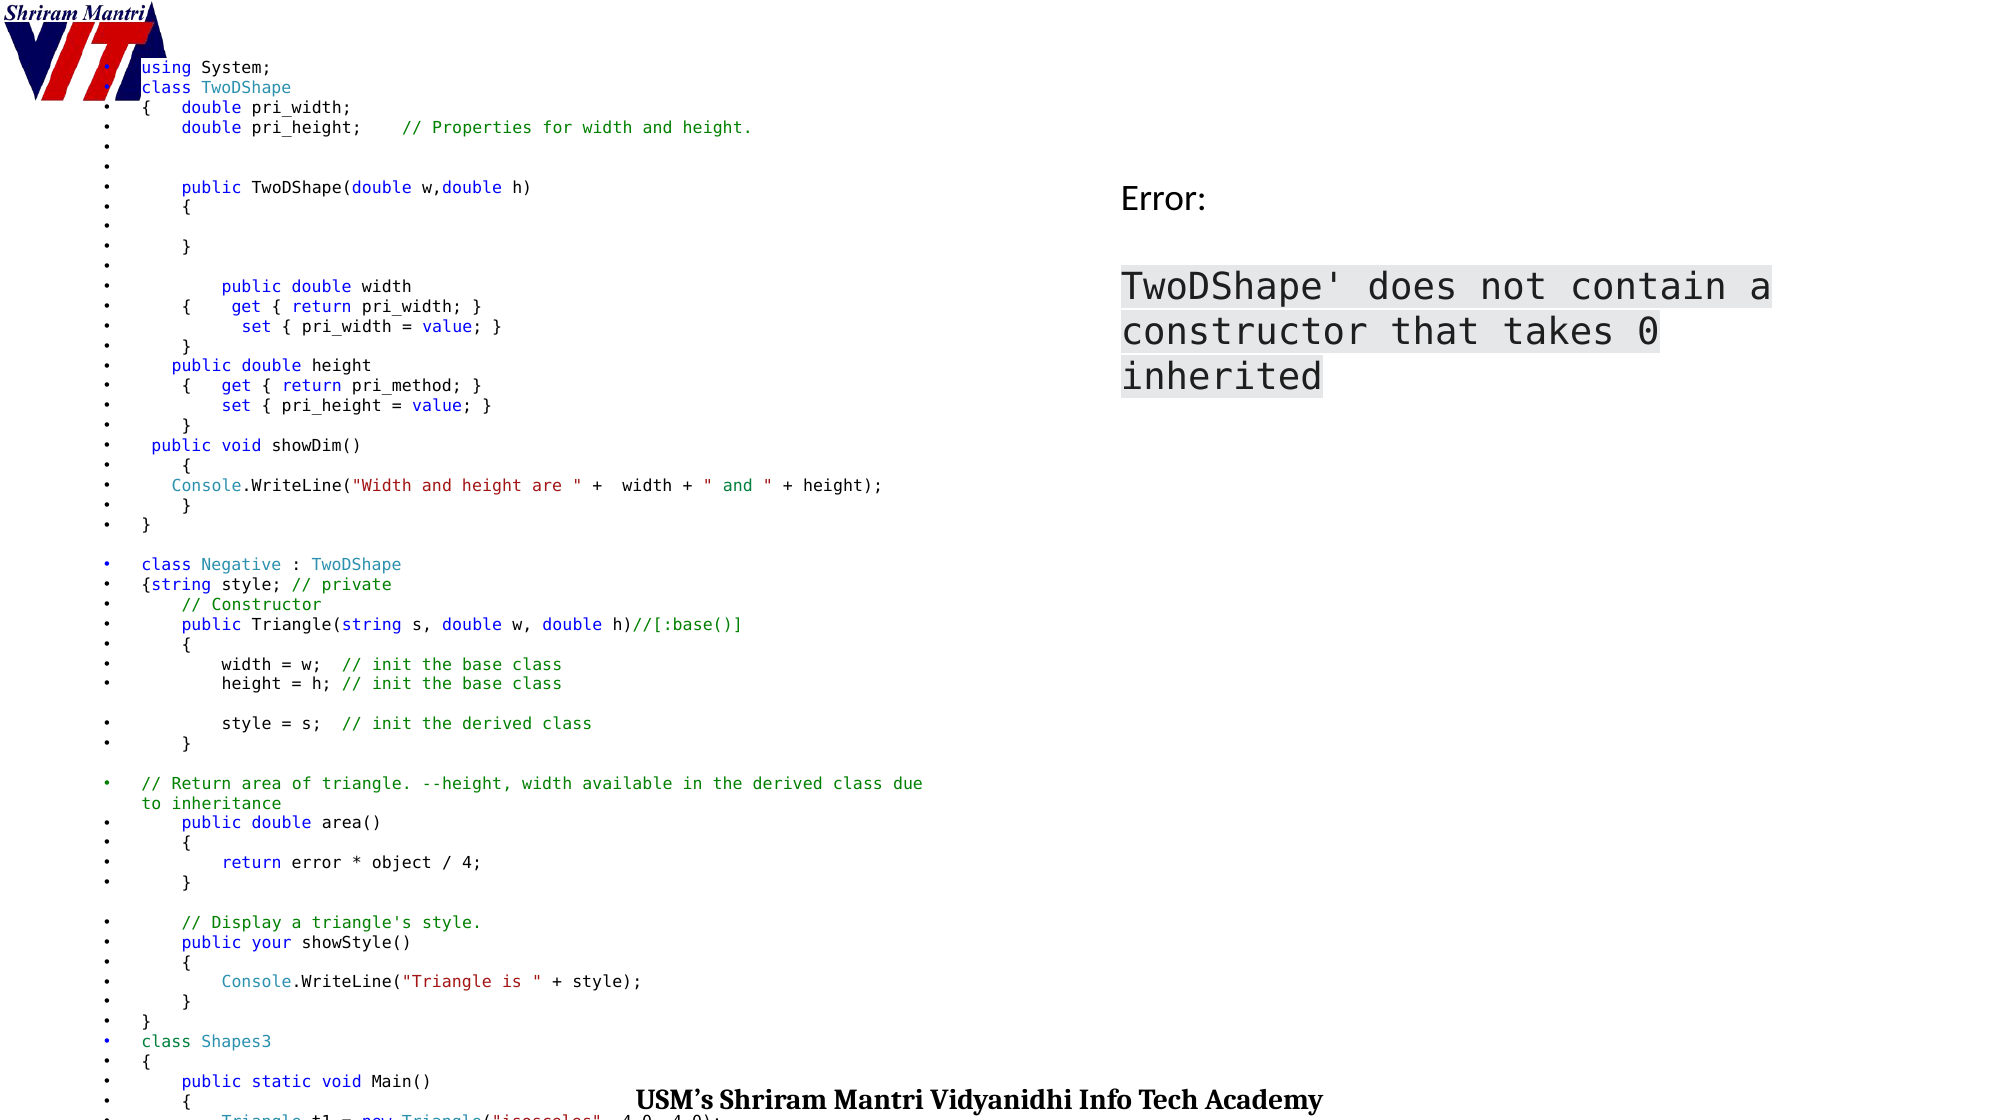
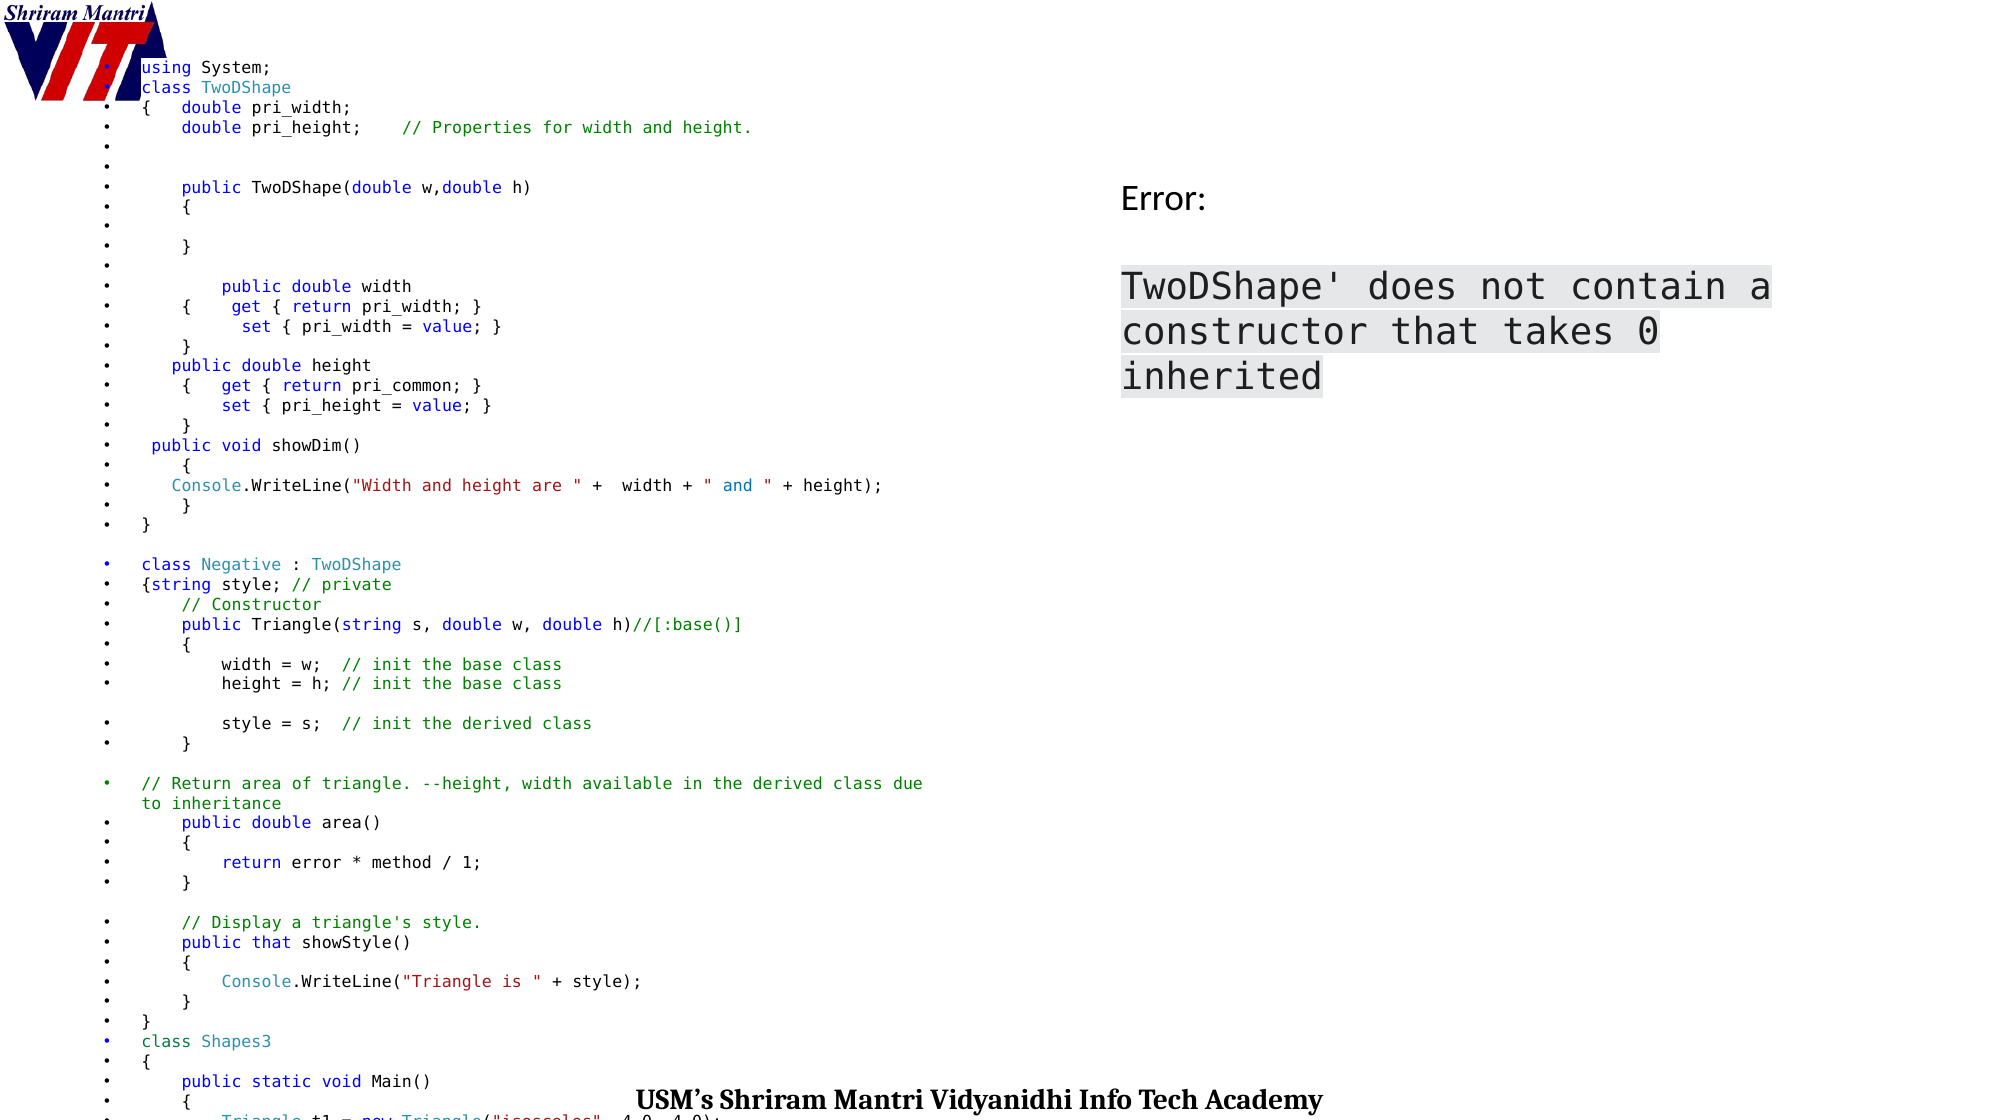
pri_method: pri_method -> pri_common
and at (738, 485) colour: green -> blue
object: object -> method
4: 4 -> 1
public your: your -> that
